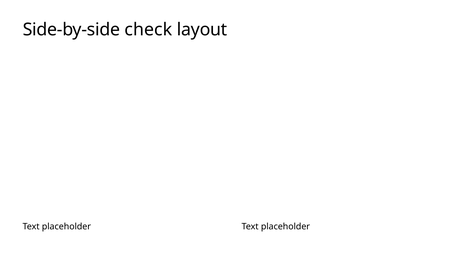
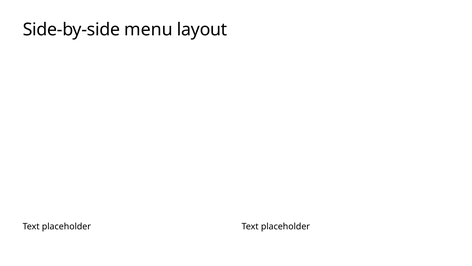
check: check -> menu
